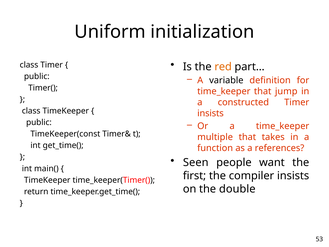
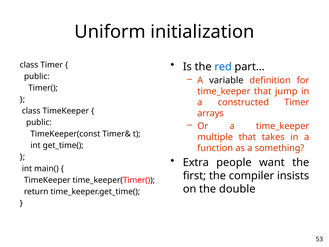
red colour: orange -> blue
insists at (210, 113): insists -> arrays
references: references -> something
Seen: Seen -> Extra
